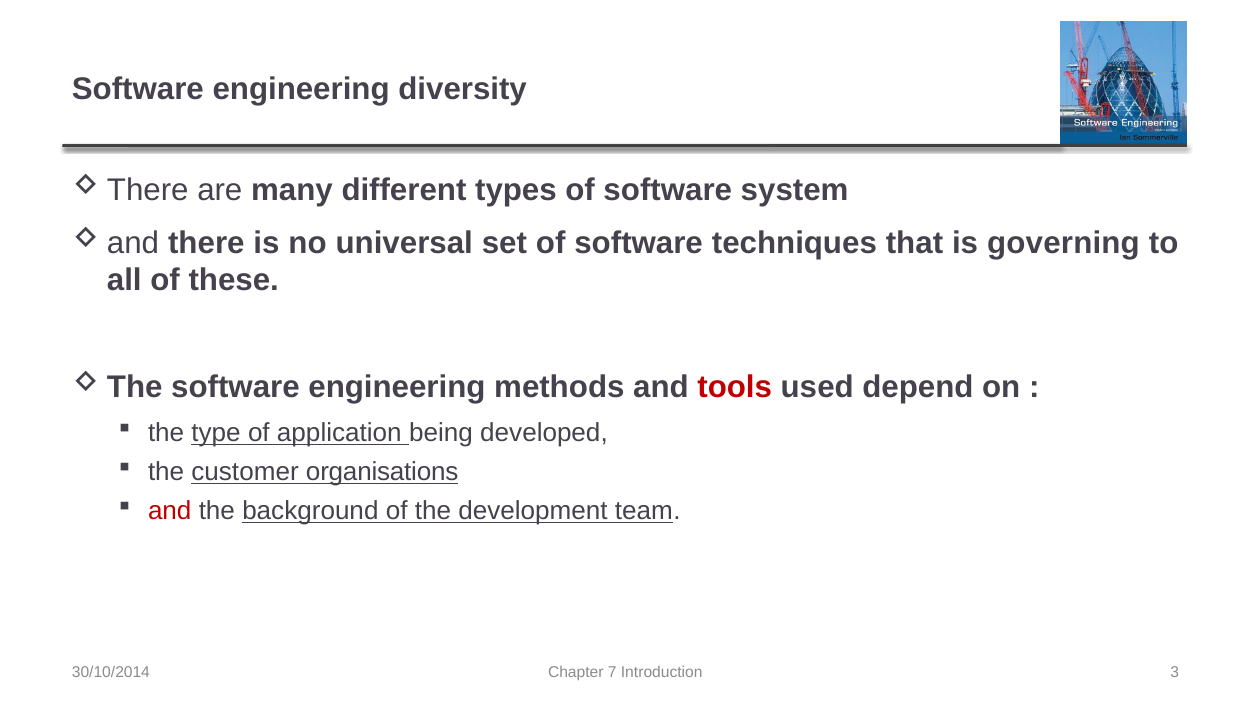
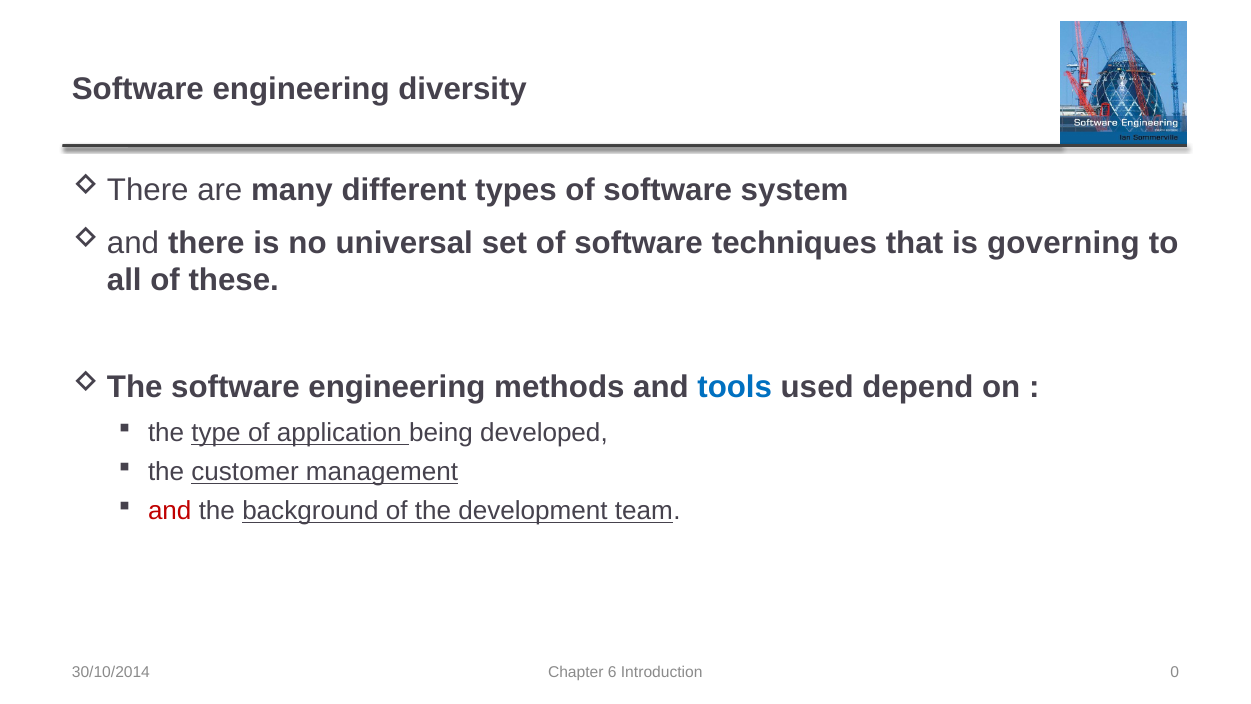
tools colour: red -> blue
organisations: organisations -> management
7: 7 -> 6
3: 3 -> 0
